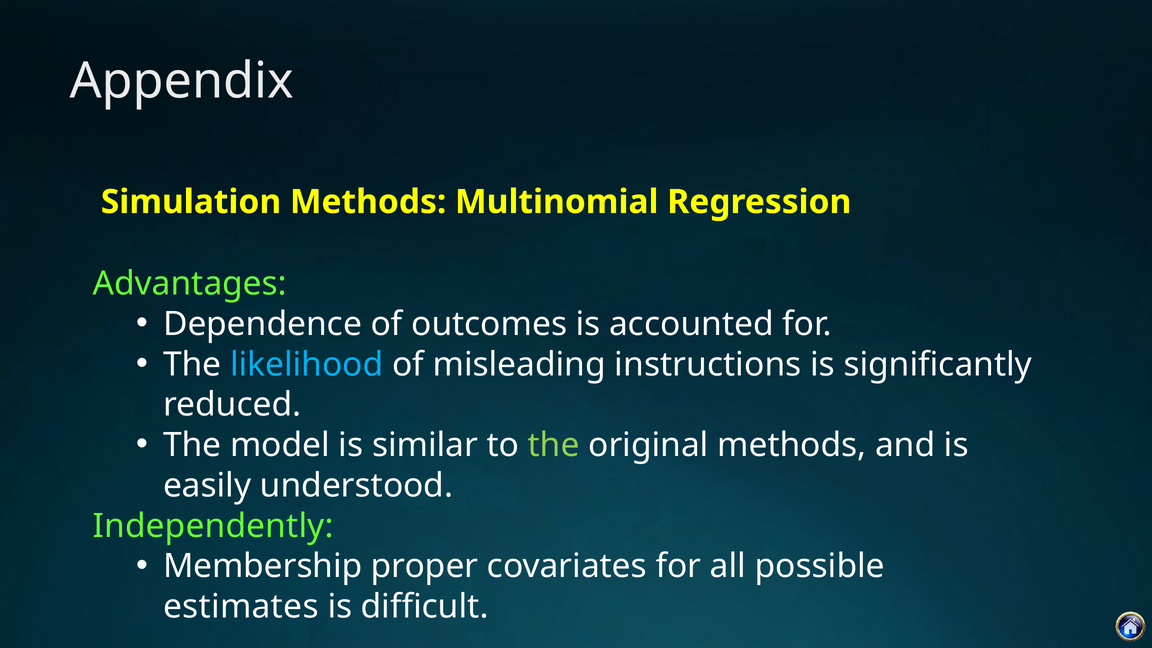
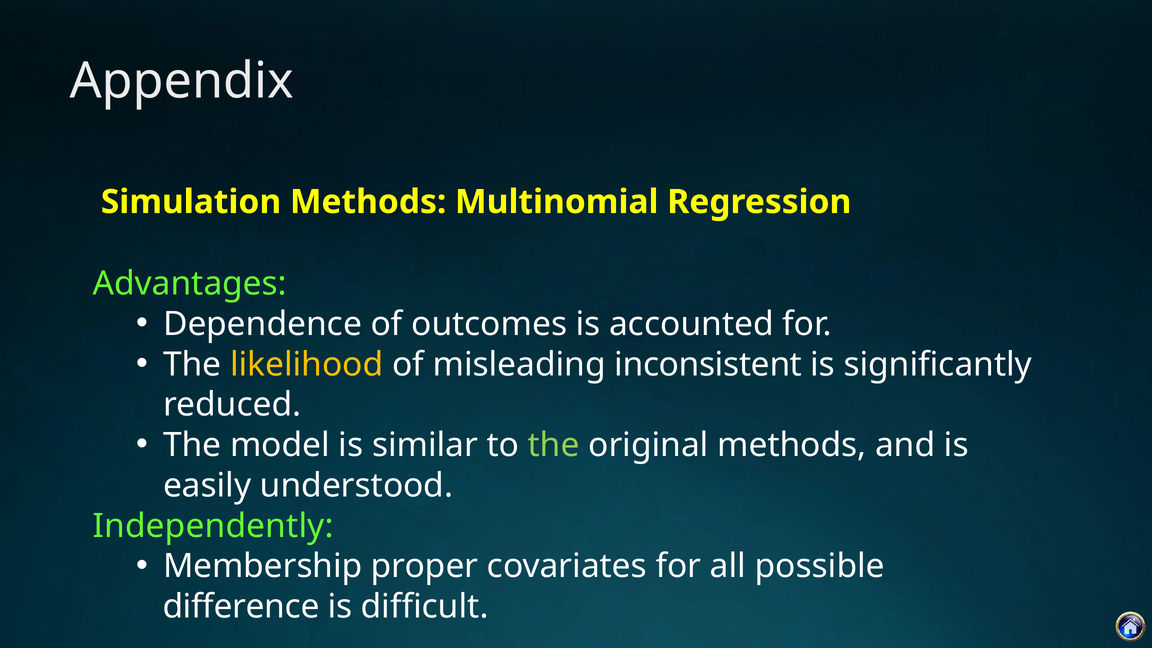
likelihood colour: light blue -> yellow
instructions: instructions -> inconsistent
estimates: estimates -> difference
